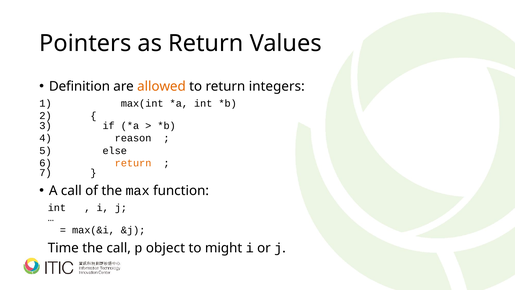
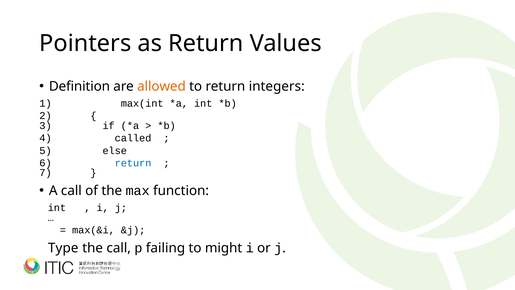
reason: reason -> called
return at (133, 163) colour: orange -> blue
Time: Time -> Type
object: object -> failing
